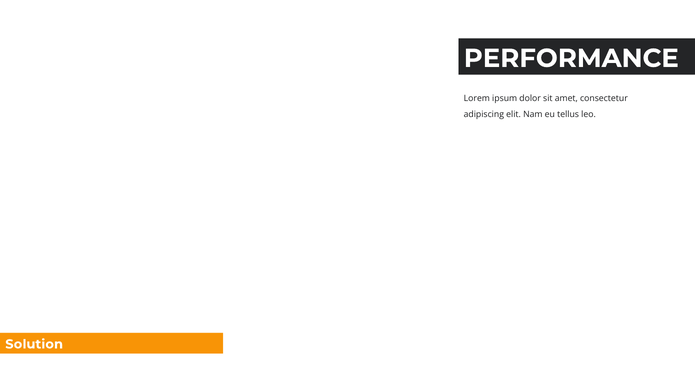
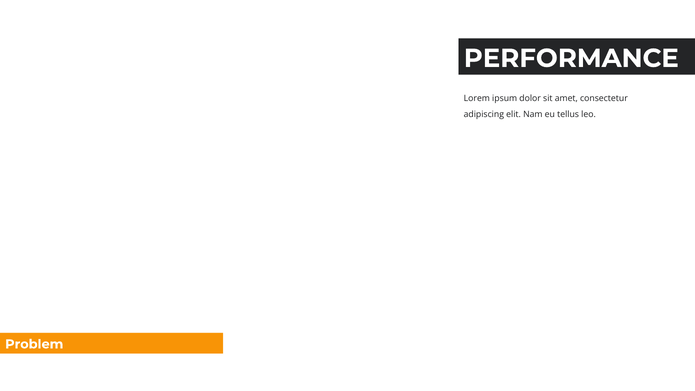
Solution: Solution -> Problem
